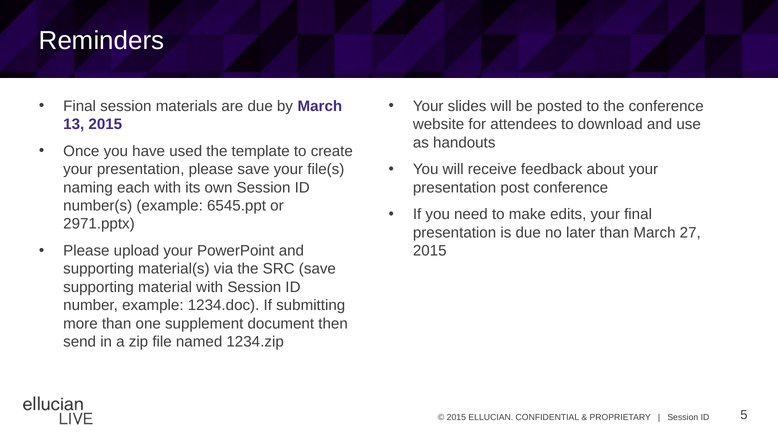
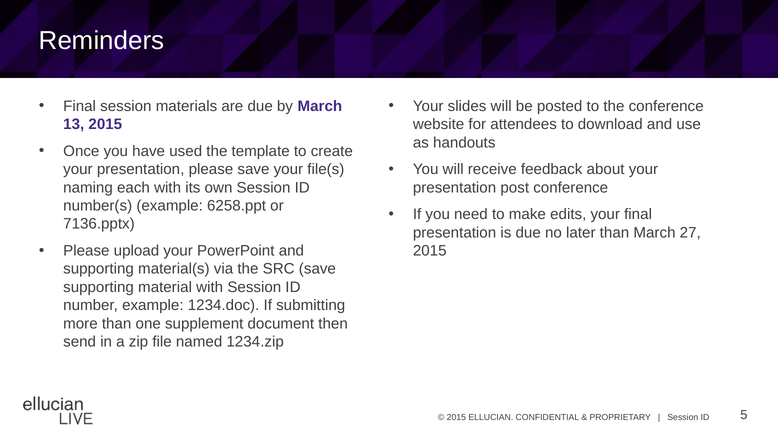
6545.ppt: 6545.ppt -> 6258.ppt
2971.pptx: 2971.pptx -> 7136.pptx
